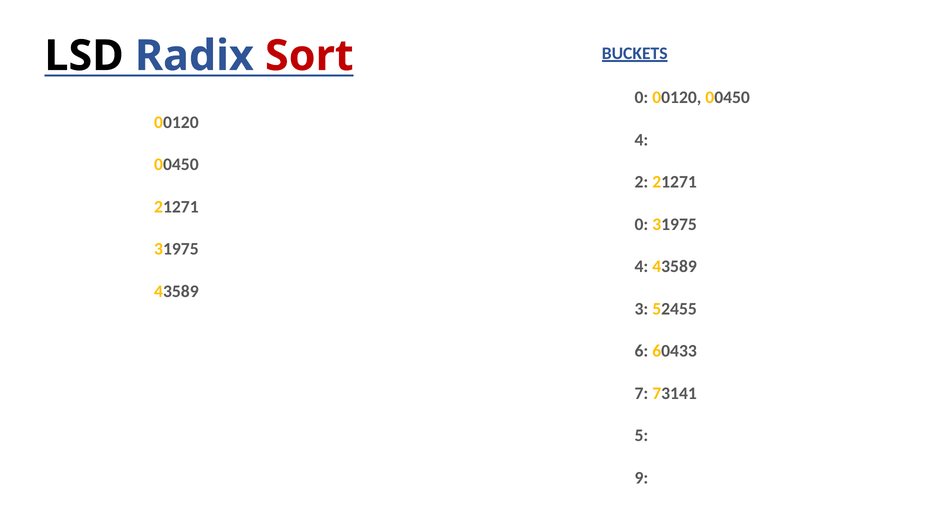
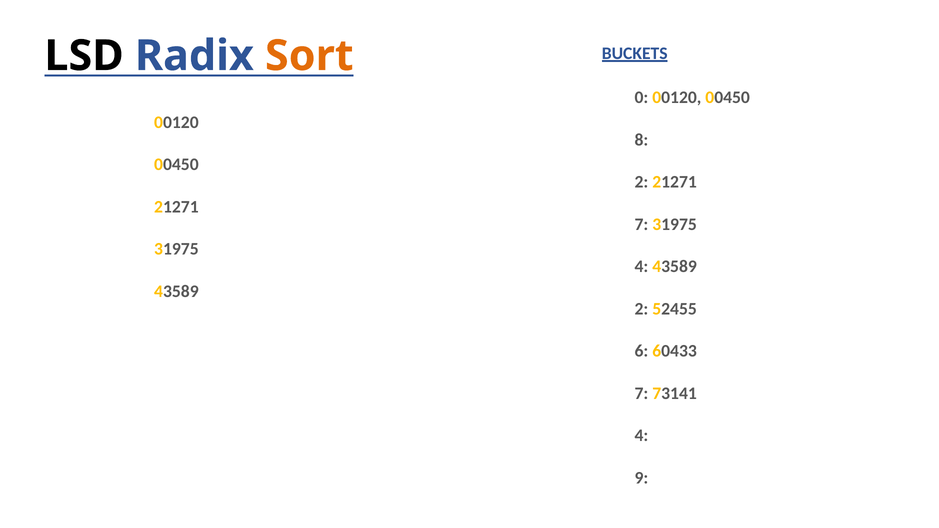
Sort colour: red -> orange
4 at (641, 140): 4 -> 8
0 at (641, 224): 0 -> 7
3 at (641, 309): 3 -> 2
5 at (641, 436): 5 -> 4
